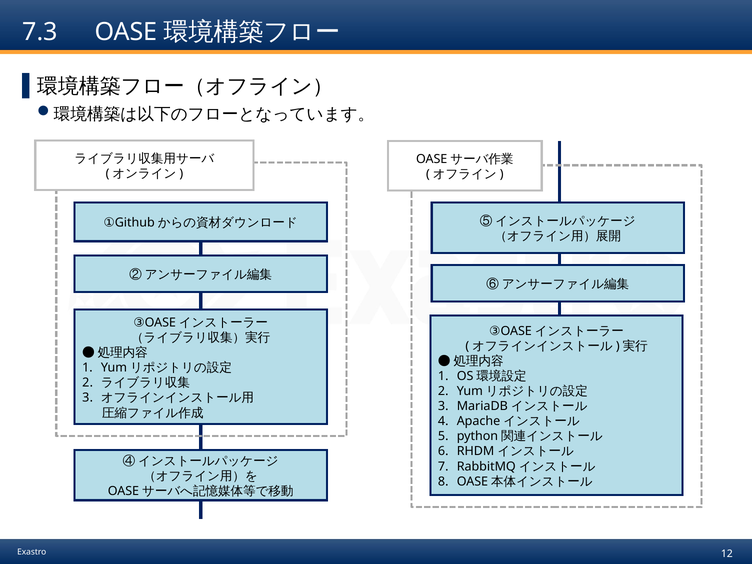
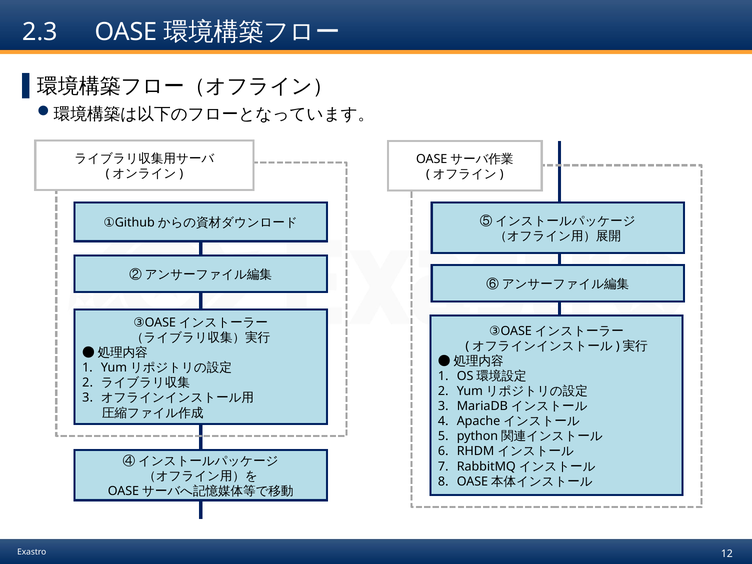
7.3: 7.3 -> 2.3
